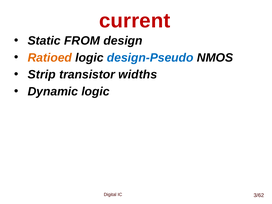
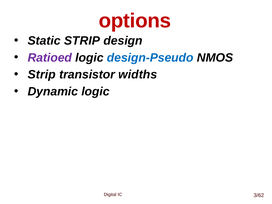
current: current -> options
Static FROM: FROM -> STRIP
Ratioed colour: orange -> purple
